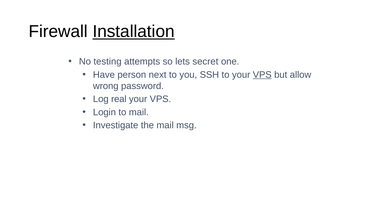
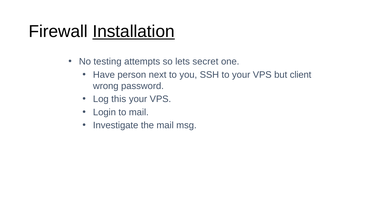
VPS at (262, 75) underline: present -> none
allow: allow -> client
real: real -> this
